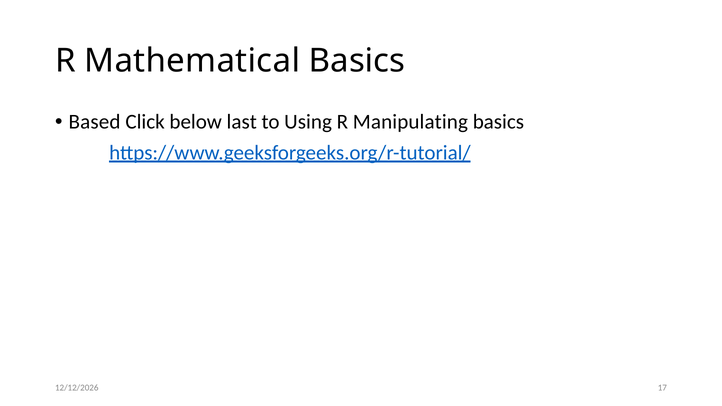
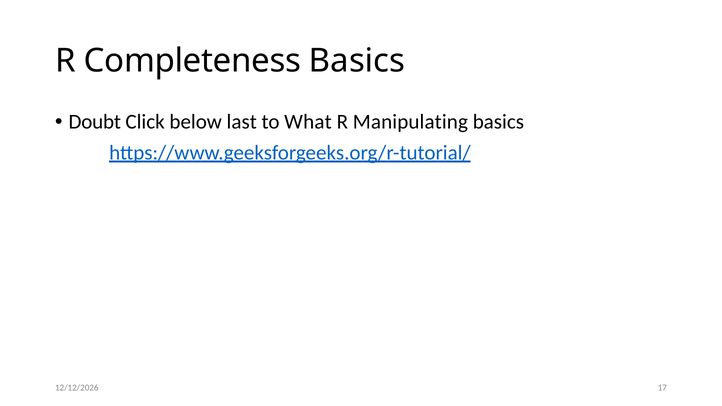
Mathematical: Mathematical -> Completeness
Based: Based -> Doubt
Using: Using -> What
